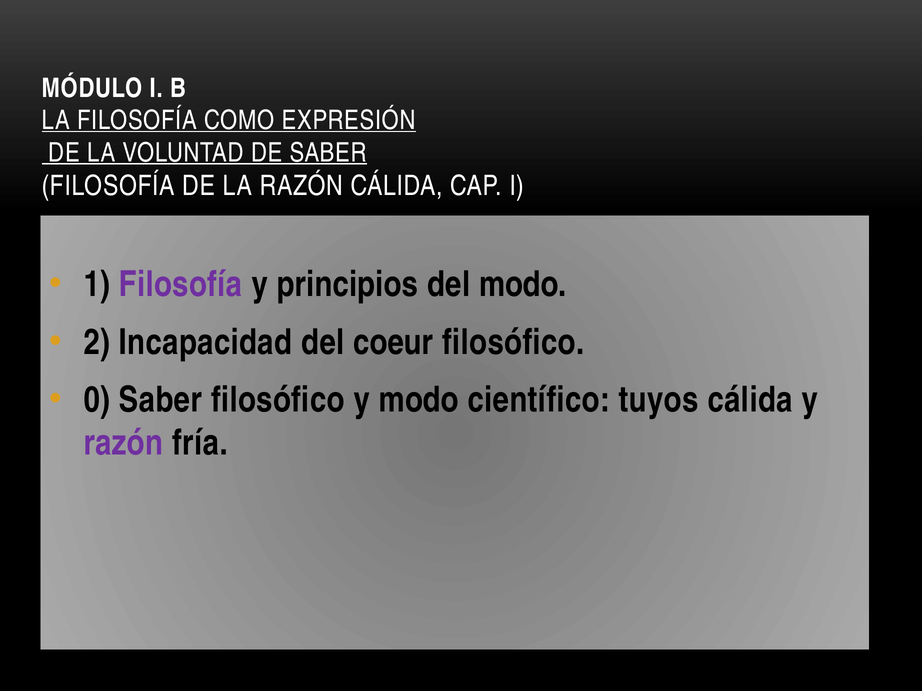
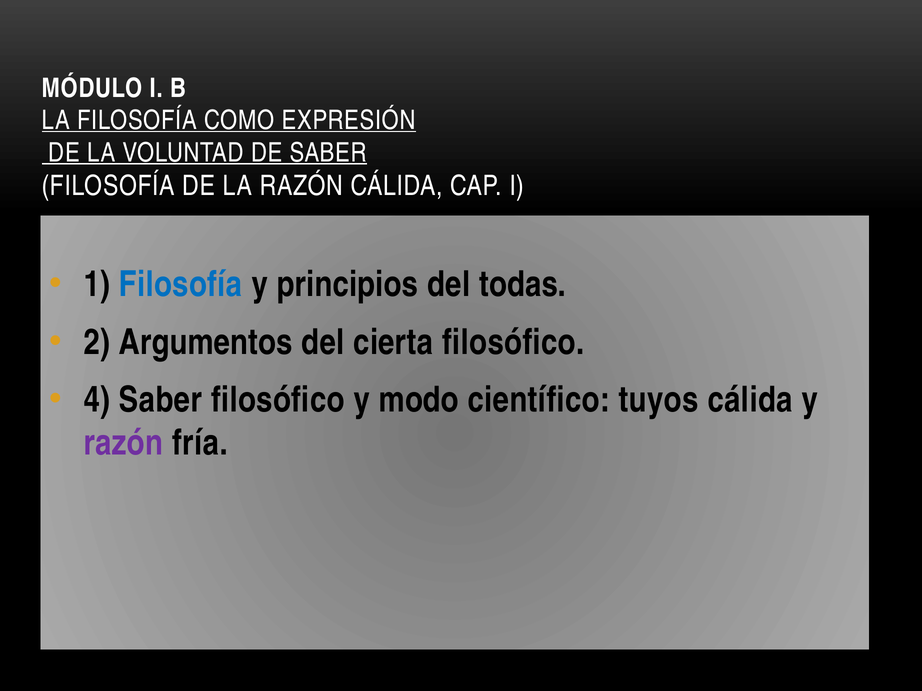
Filosofía at (181, 285) colour: purple -> blue
del modo: modo -> todas
Incapacidad: Incapacidad -> Argumentos
coeur: coeur -> cierta
0: 0 -> 4
